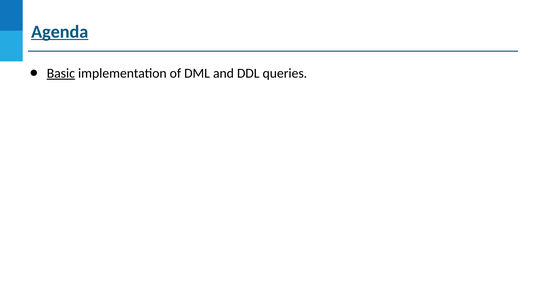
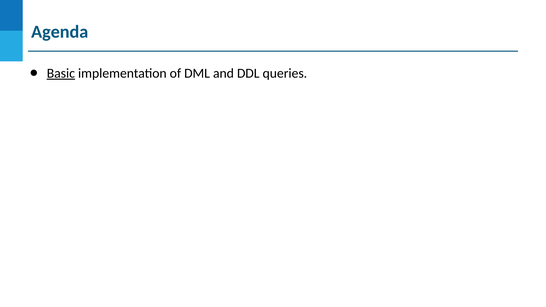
Agenda underline: present -> none
